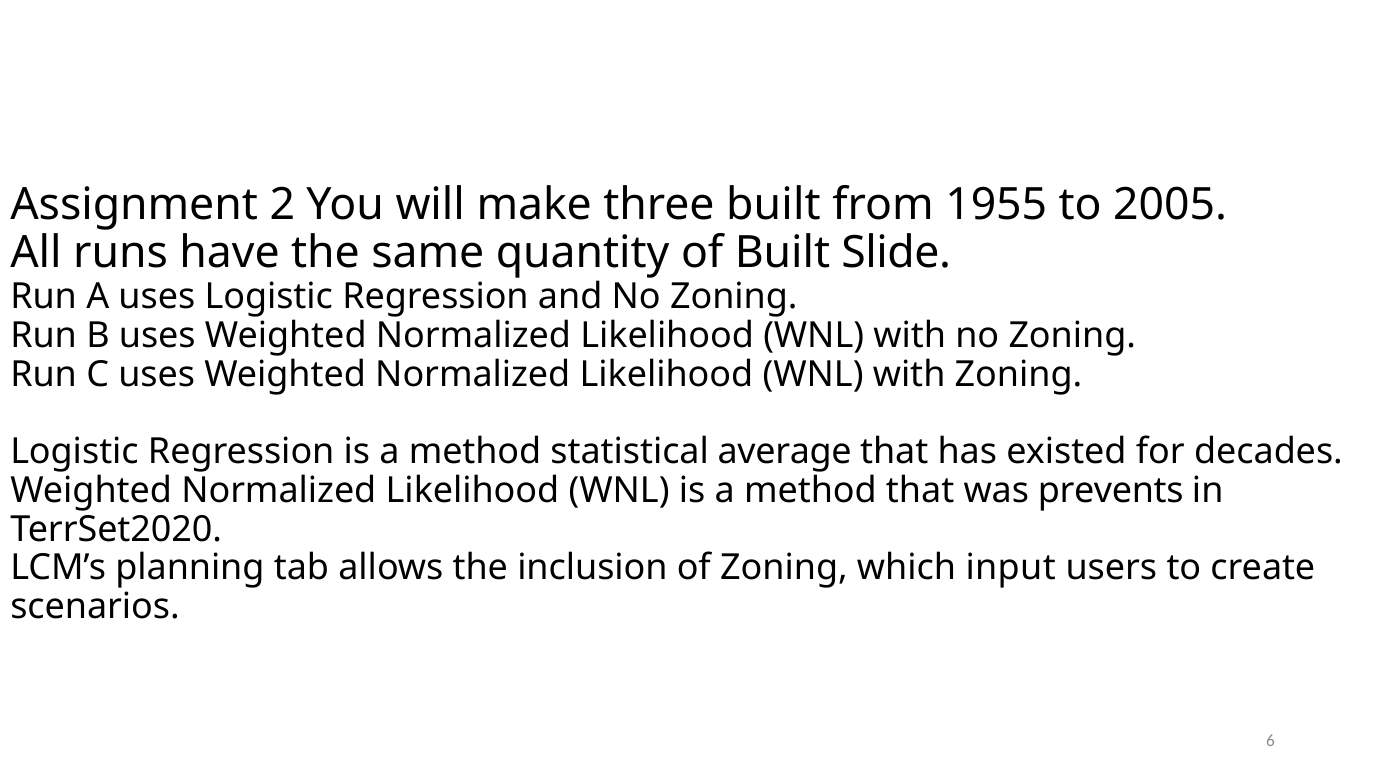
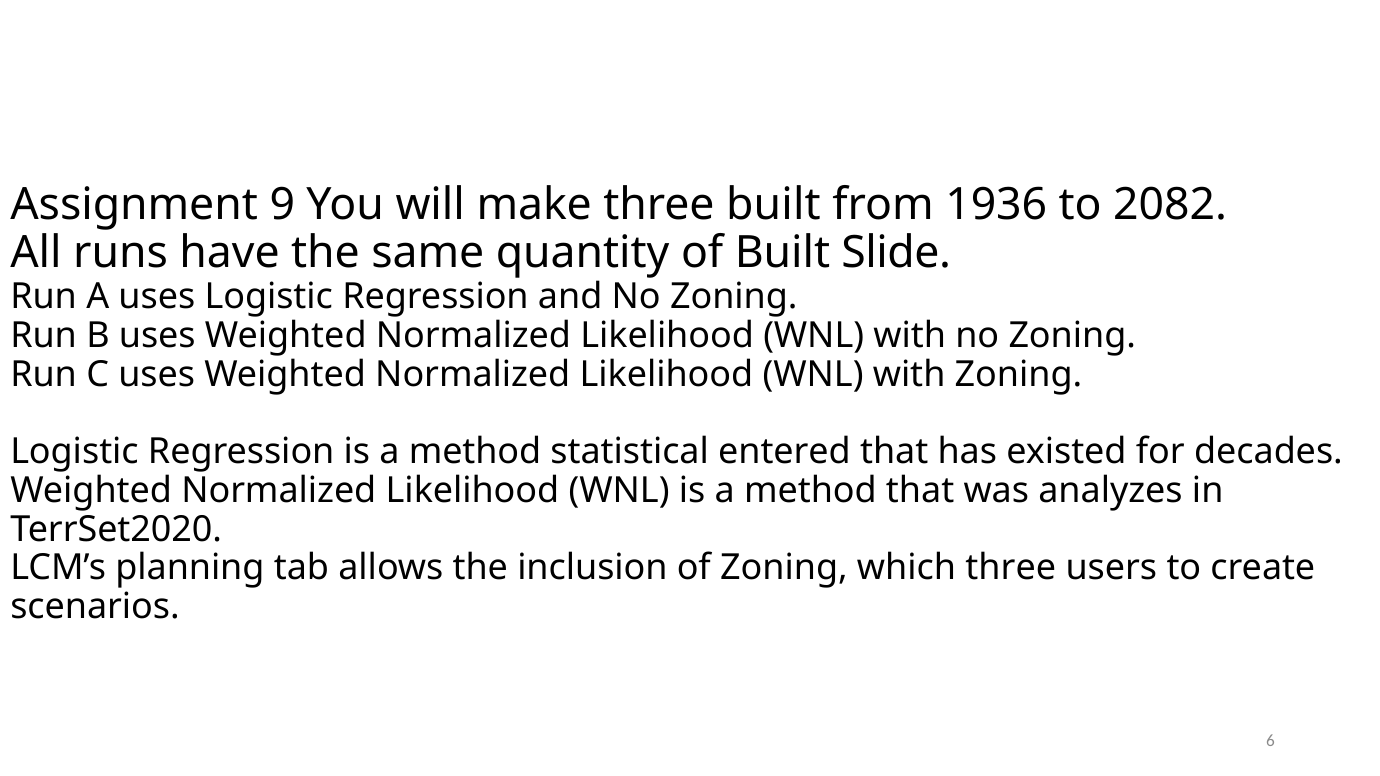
2: 2 -> 9
1955: 1955 -> 1936
2005: 2005 -> 2082
average: average -> entered
prevents: prevents -> analyzes
which input: input -> three
